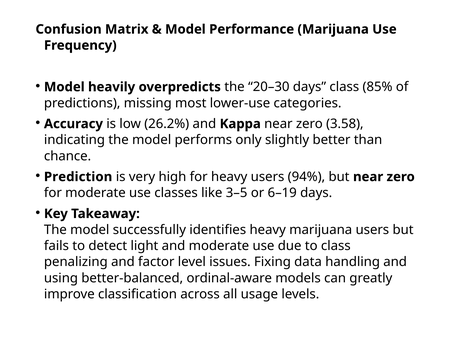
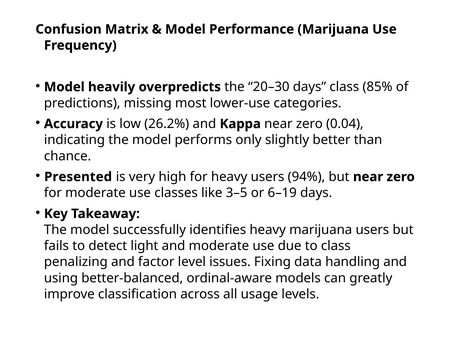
3.58: 3.58 -> 0.04
Prediction: Prediction -> Presented
